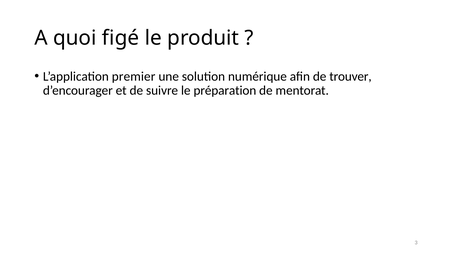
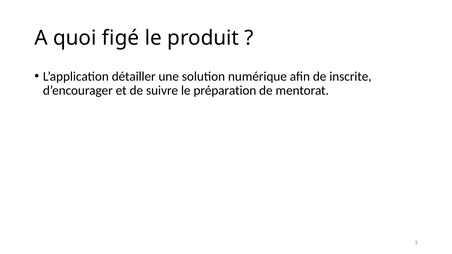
premier: premier -> détailler
trouver: trouver -> inscrite
